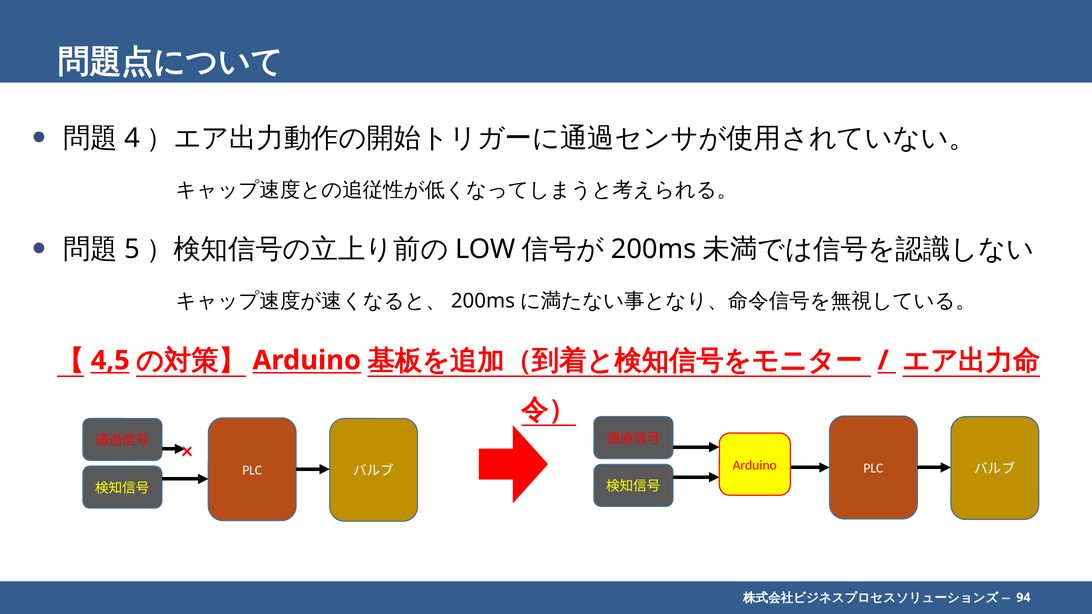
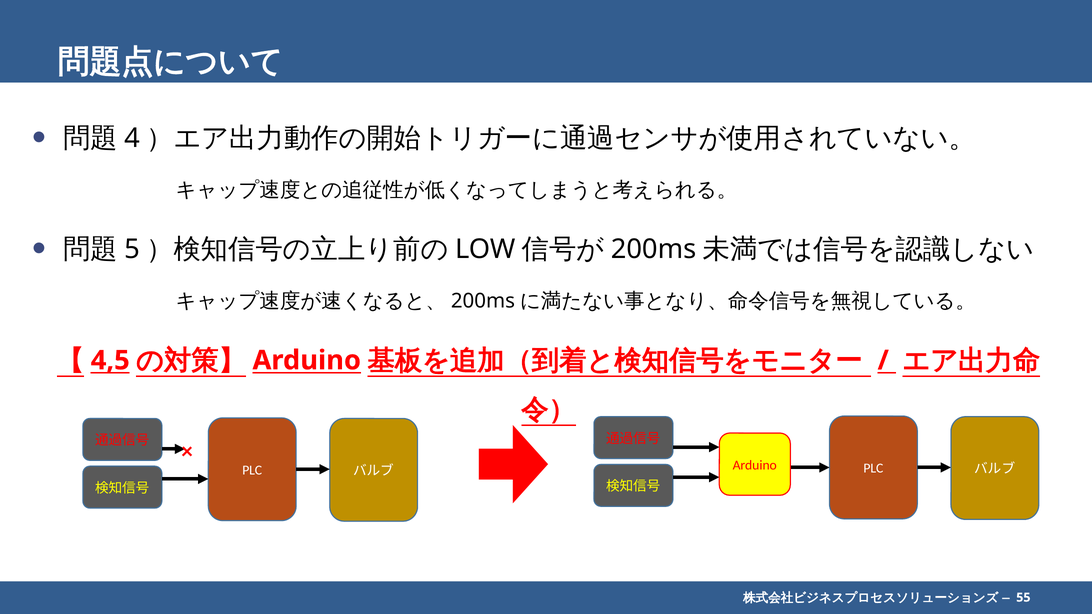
94: 94 -> 55
